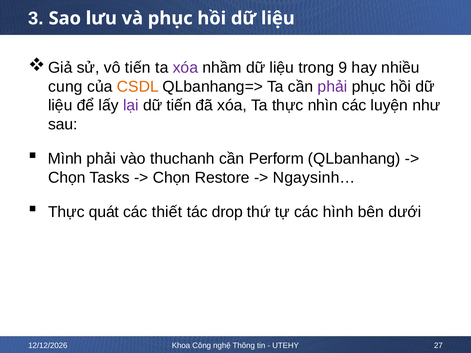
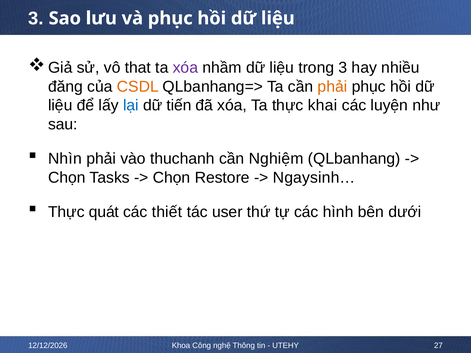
vô tiến: tiến -> that
trong 9: 9 -> 3
cung: cung -> đăng
phải at (332, 87) colour: purple -> orange
lại colour: purple -> blue
nhìn: nhìn -> khai
Mình: Mình -> Nhìn
Perform: Perform -> Nghiệm
drop: drop -> user
